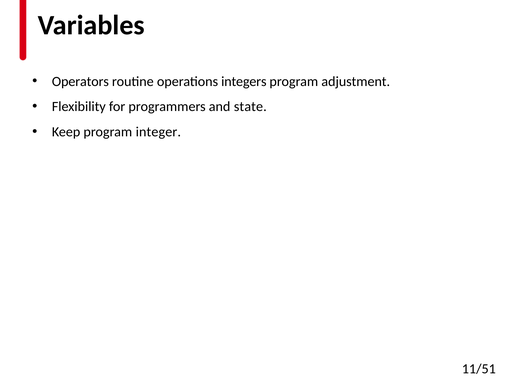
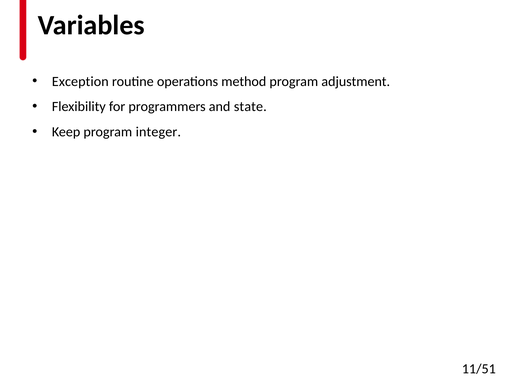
Operators: Operators -> Exception
integers: integers -> method
